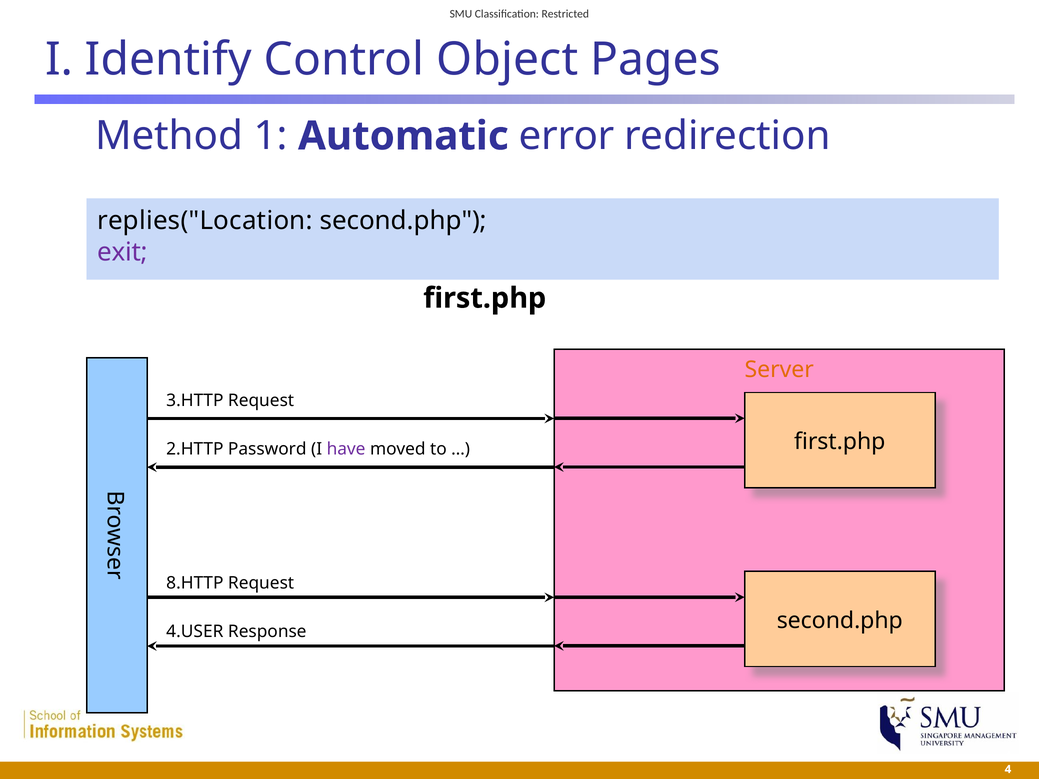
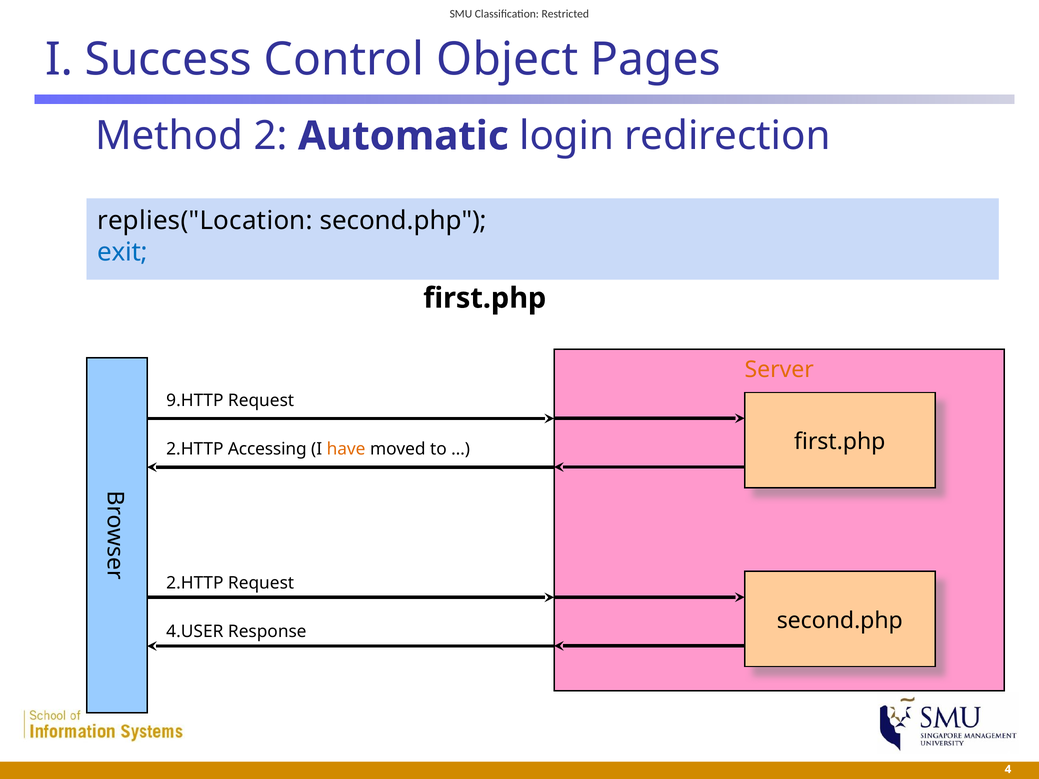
Identify: Identify -> Success
1: 1 -> 2
error: error -> login
exit colour: purple -> blue
3.HTTP: 3.HTTP -> 9.HTTP
Password: Password -> Accessing
have colour: purple -> orange
8.HTTP at (195, 583): 8.HTTP -> 2.HTTP
